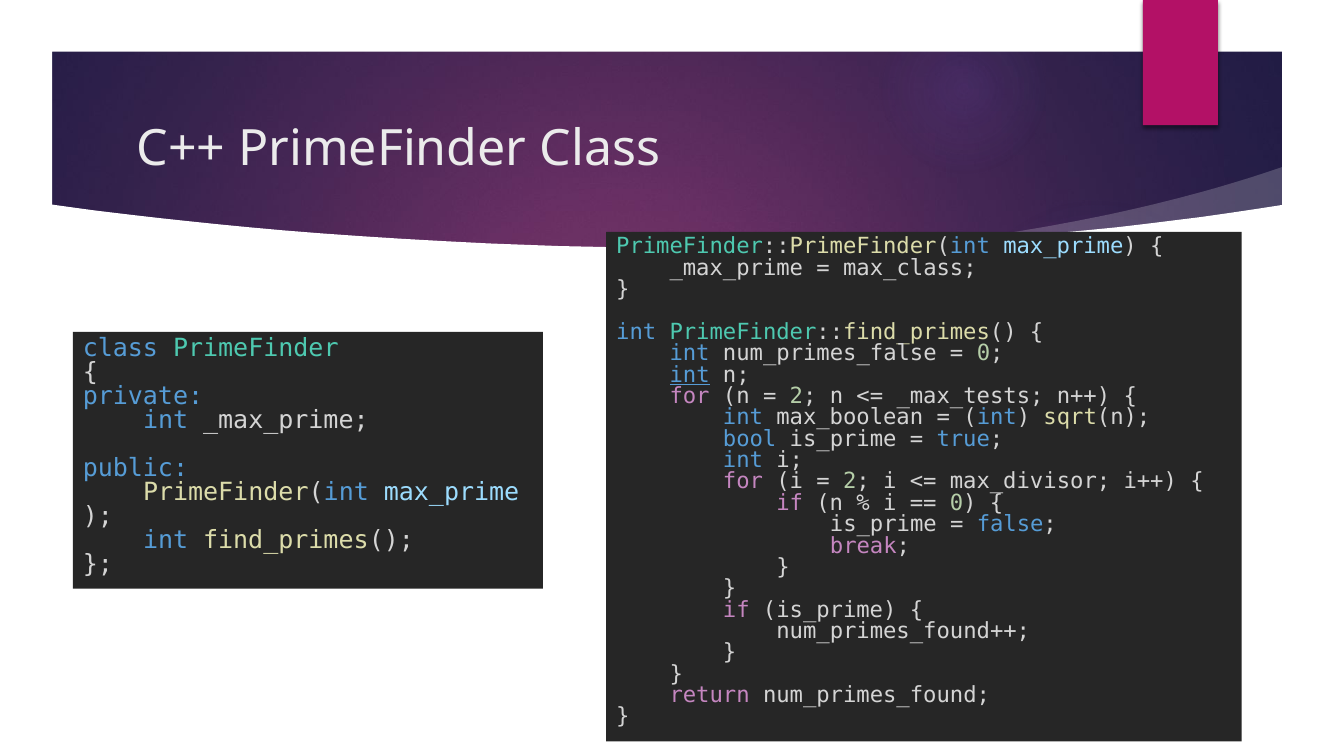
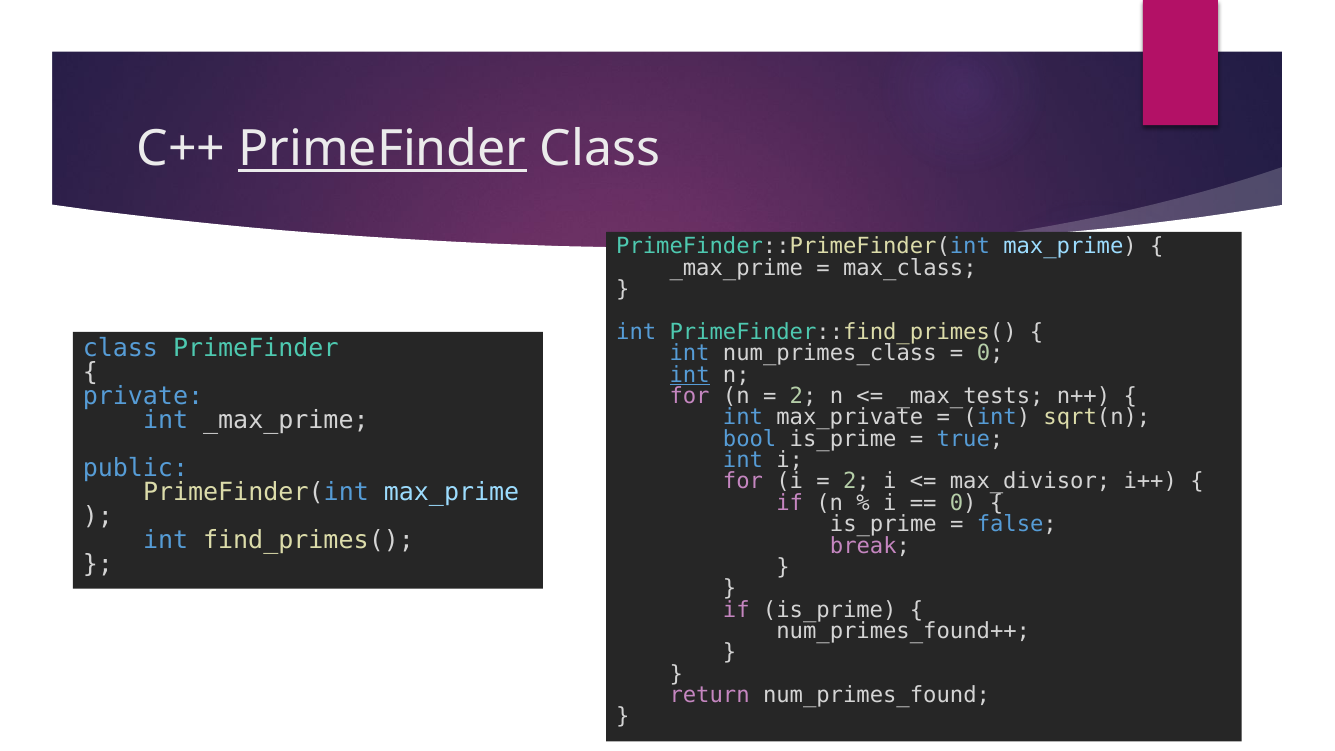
PrimeFinder at (382, 149) underline: none -> present
num_primes_false: num_primes_false -> num_primes_class
max_boolean: max_boolean -> max_private
